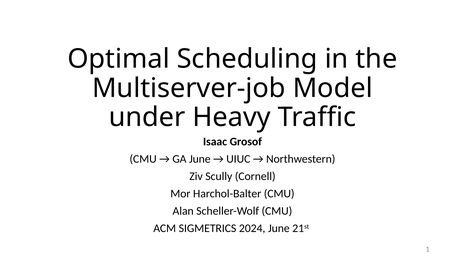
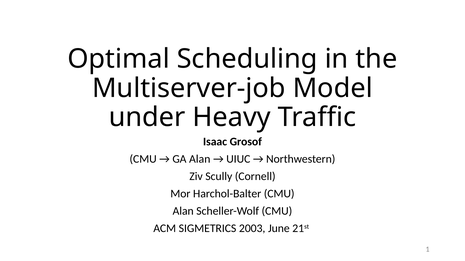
GA June: June -> Alan
2024: 2024 -> 2003
